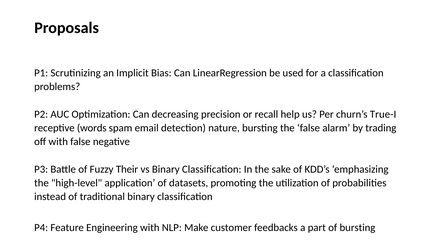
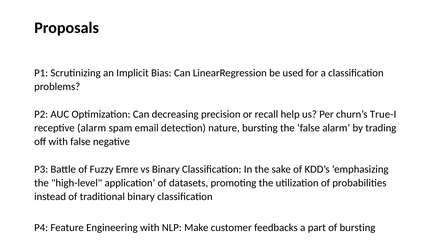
receptive words: words -> alarm
Their: Their -> Emre
